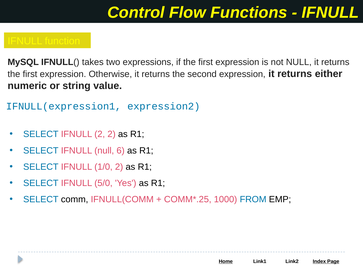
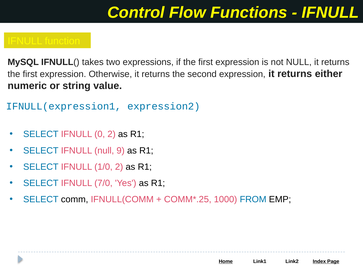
IFNULL 2: 2 -> 0
6: 6 -> 9
5/0: 5/0 -> 7/0
